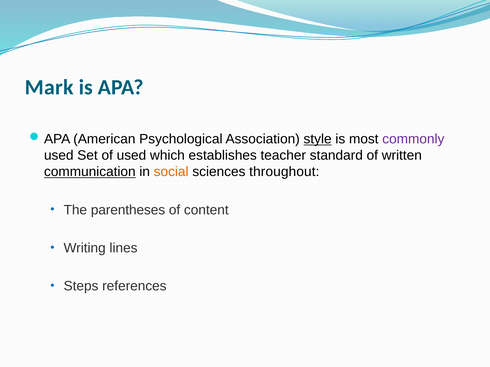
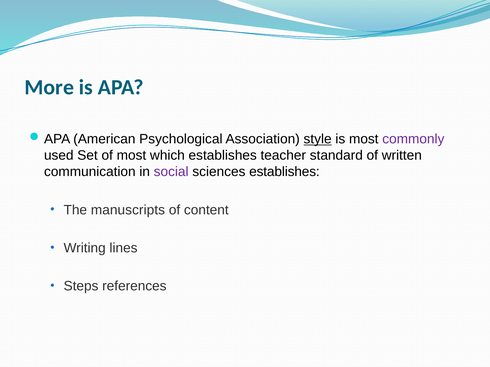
Mark: Mark -> More
of used: used -> most
communication underline: present -> none
social colour: orange -> purple
sciences throughout: throughout -> establishes
parentheses: parentheses -> manuscripts
